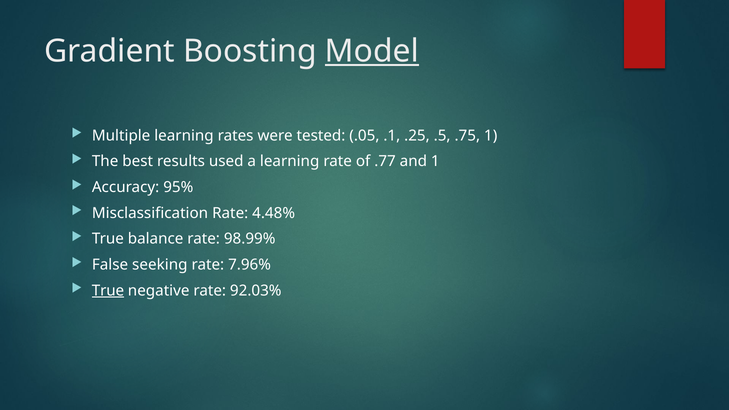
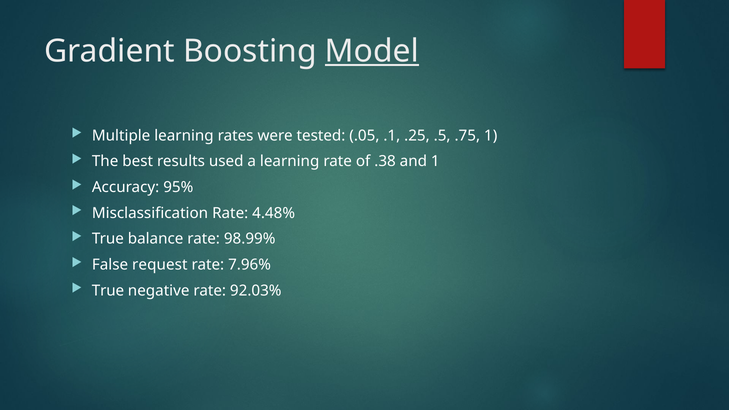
.77: .77 -> .38
seeking: seeking -> request
True at (108, 291) underline: present -> none
